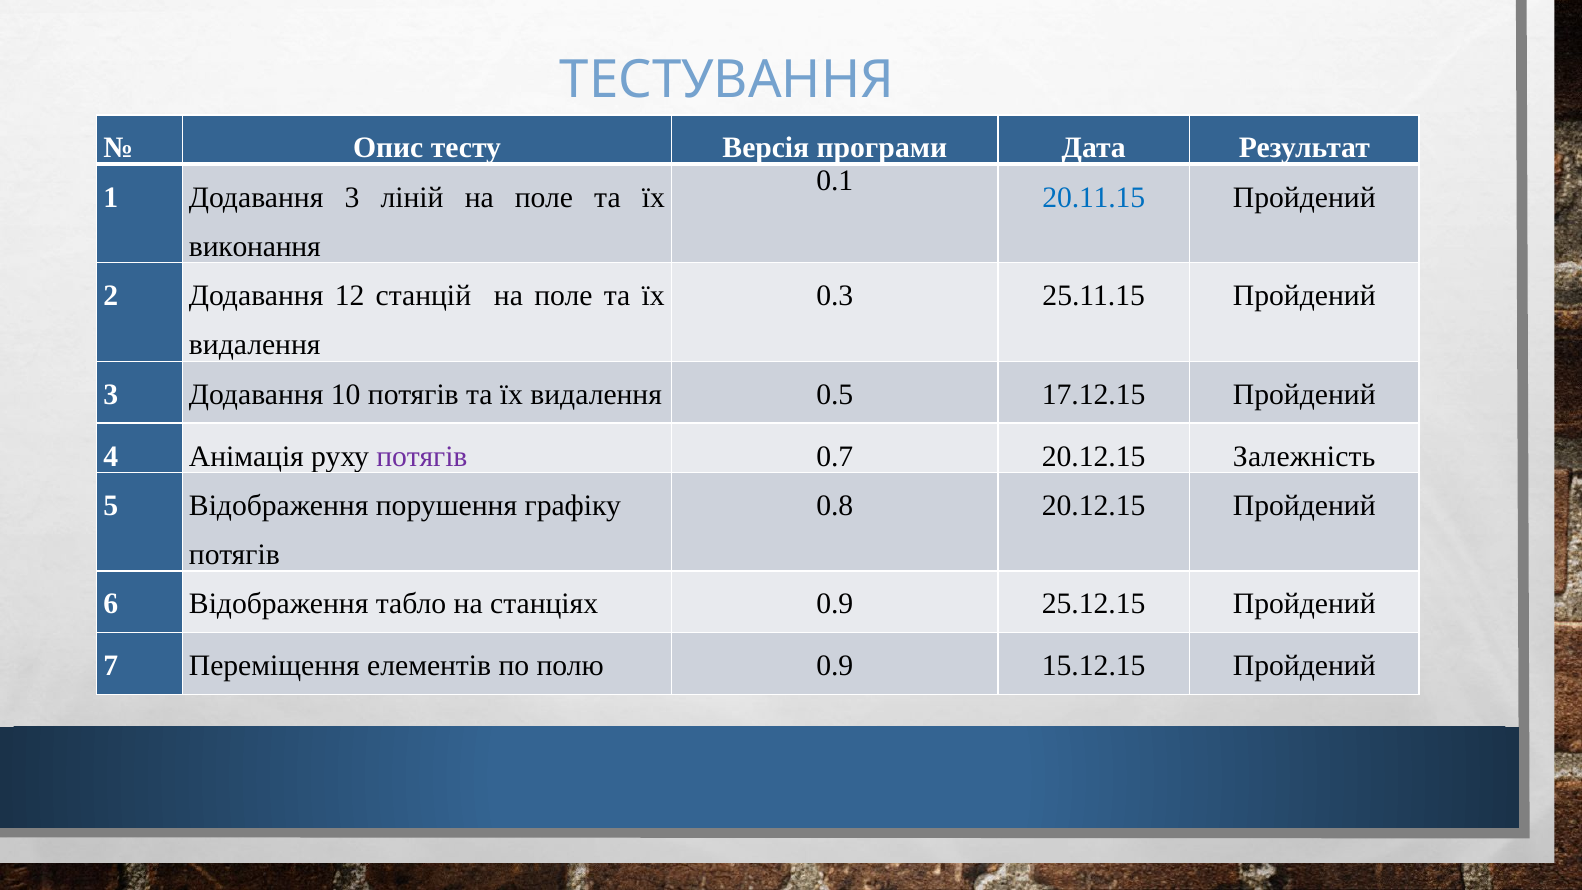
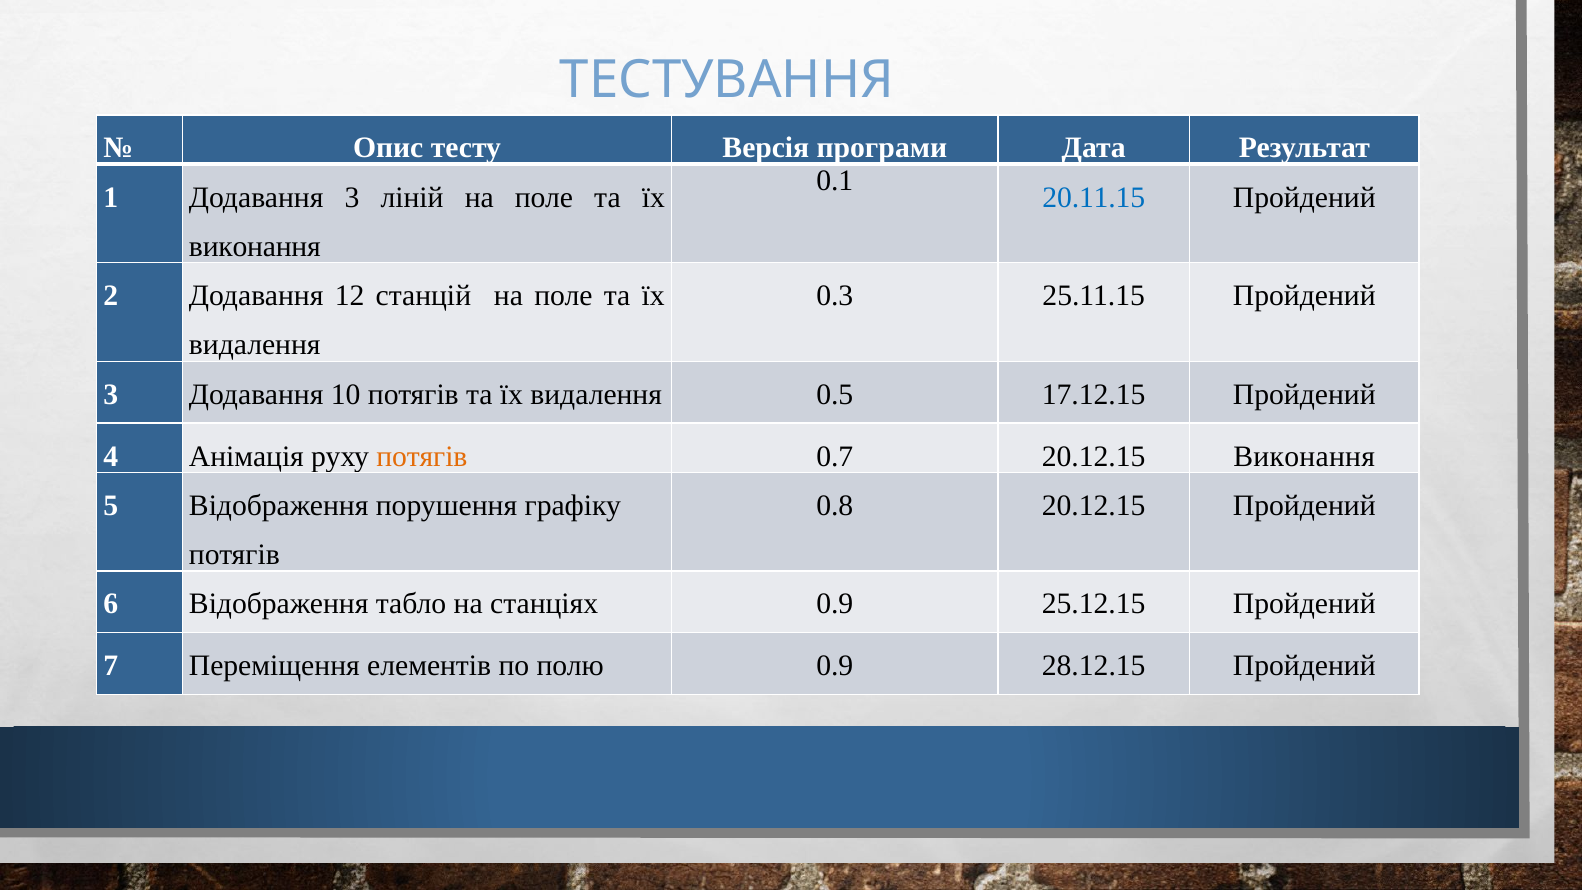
потягів at (422, 456) colour: purple -> orange
20.12.15 Залежність: Залежність -> Виконання
15.12.15: 15.12.15 -> 28.12.15
